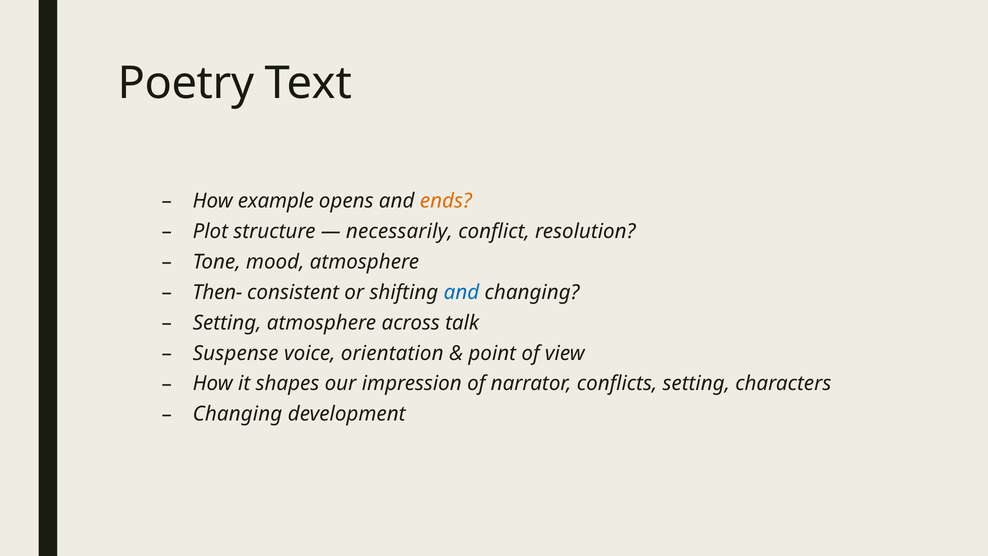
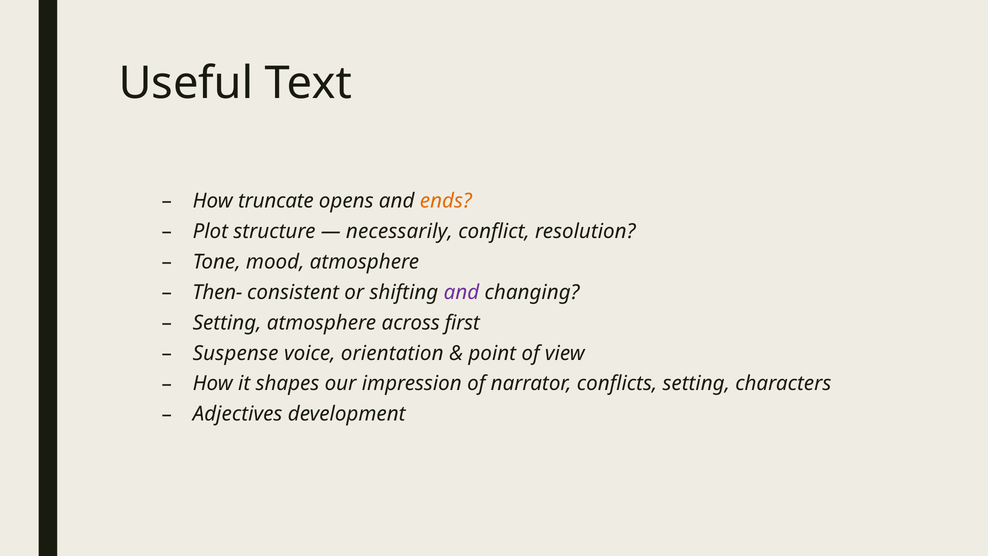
Poetry: Poetry -> Useful
example: example -> truncate
and at (461, 292) colour: blue -> purple
talk: talk -> first
Changing at (237, 414): Changing -> Adjectives
